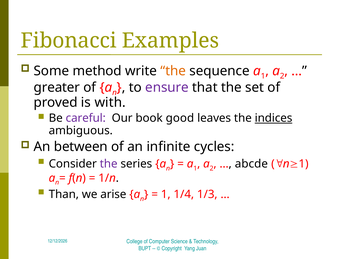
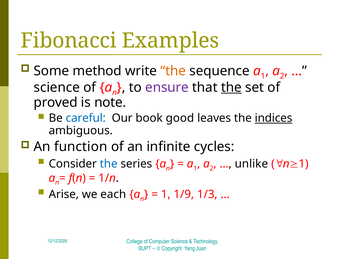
greater at (57, 87): greater -> science
the at (231, 87) underline: none -> present
with: with -> note
careful colour: purple -> blue
between: between -> function
the at (109, 164) colour: purple -> blue
abcde: abcde -> unlike
Than: Than -> Arise
arise: arise -> each
1/4: 1/4 -> 1/9
